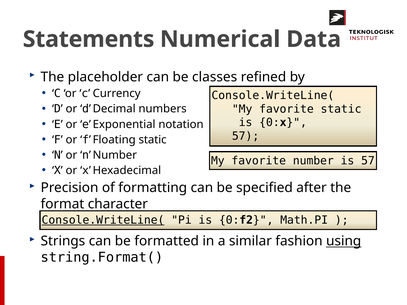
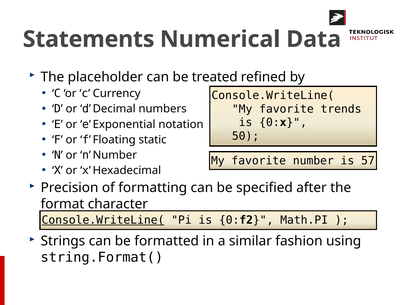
classes: classes -> treated
favorite static: static -> trends
57 at (246, 136): 57 -> 50
using underline: present -> none
